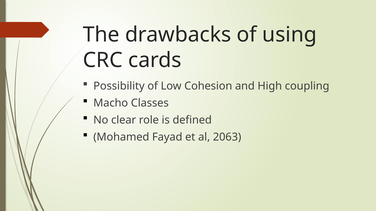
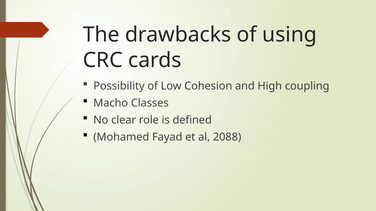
2063: 2063 -> 2088
